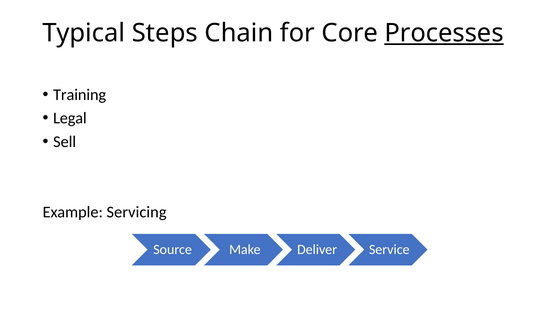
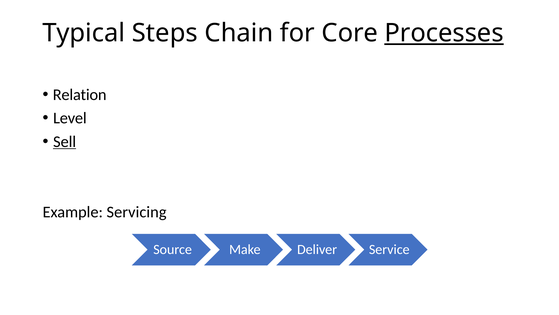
Training: Training -> Relation
Legal: Legal -> Level
Sell underline: none -> present
